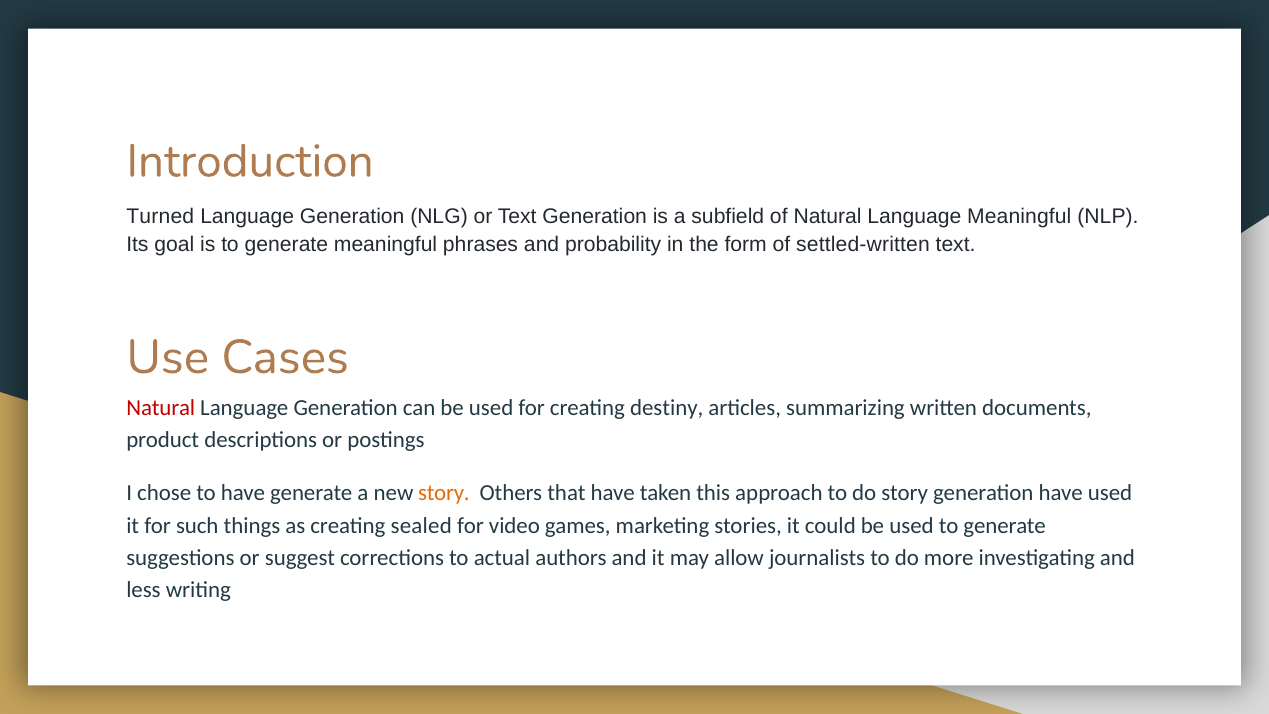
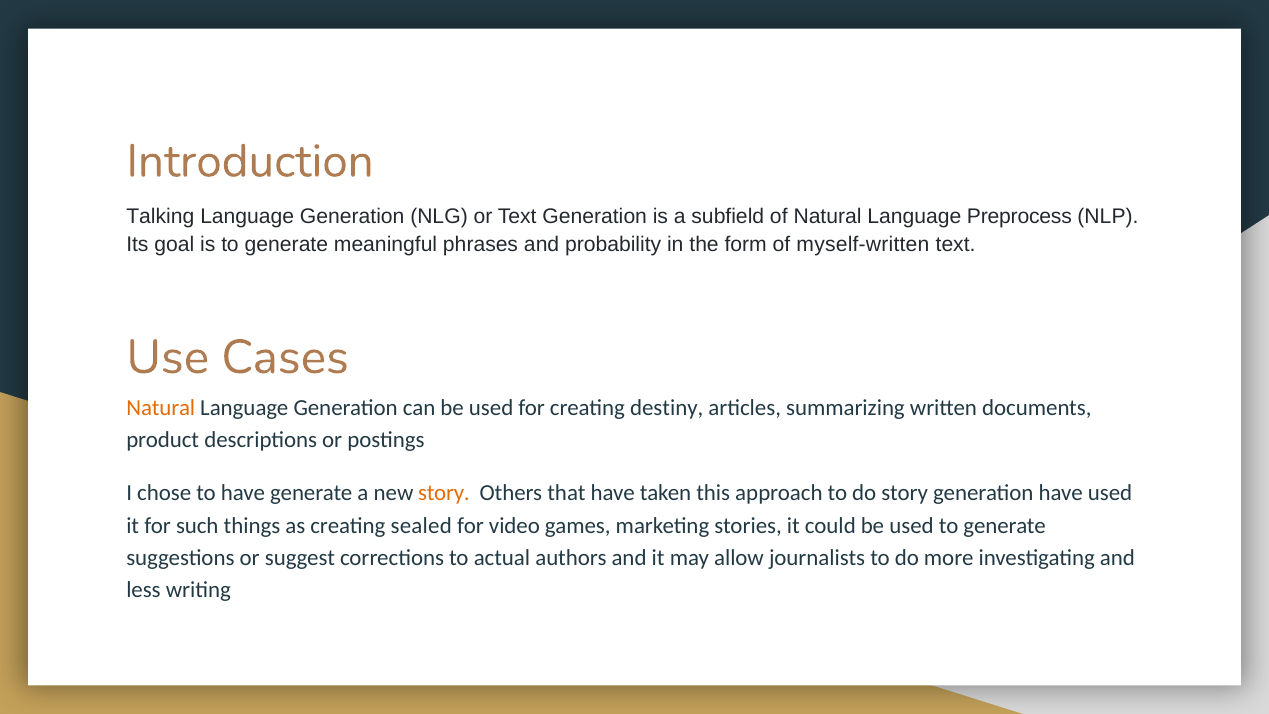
Turned: Turned -> Talking
Language Meaningful: Meaningful -> Preprocess
settled-written: settled-written -> myself-written
Natural at (161, 408) colour: red -> orange
